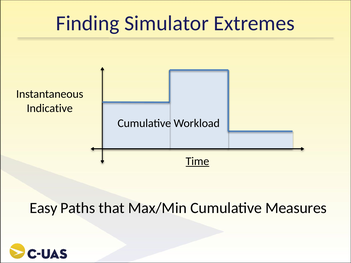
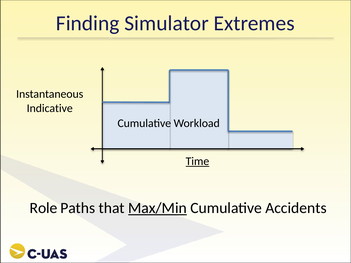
Easy: Easy -> Role
Max/Min underline: none -> present
Measures: Measures -> Accidents
